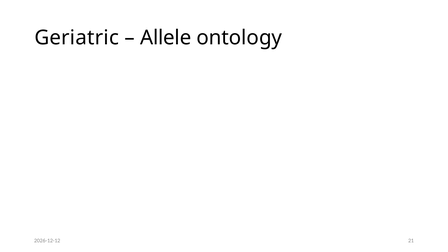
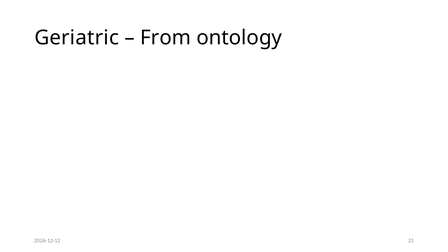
Allele: Allele -> From
